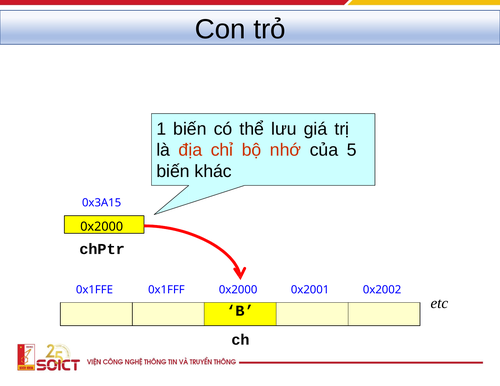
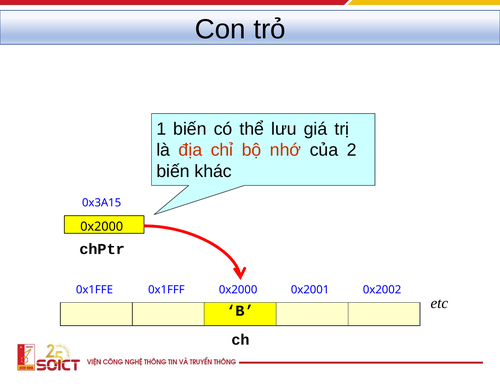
5: 5 -> 2
